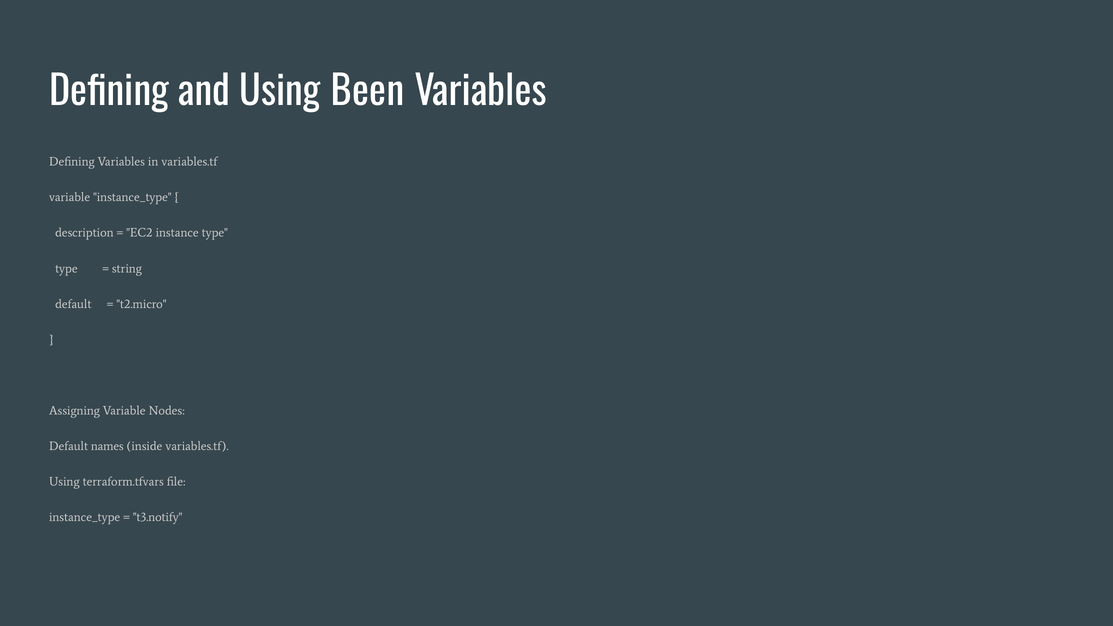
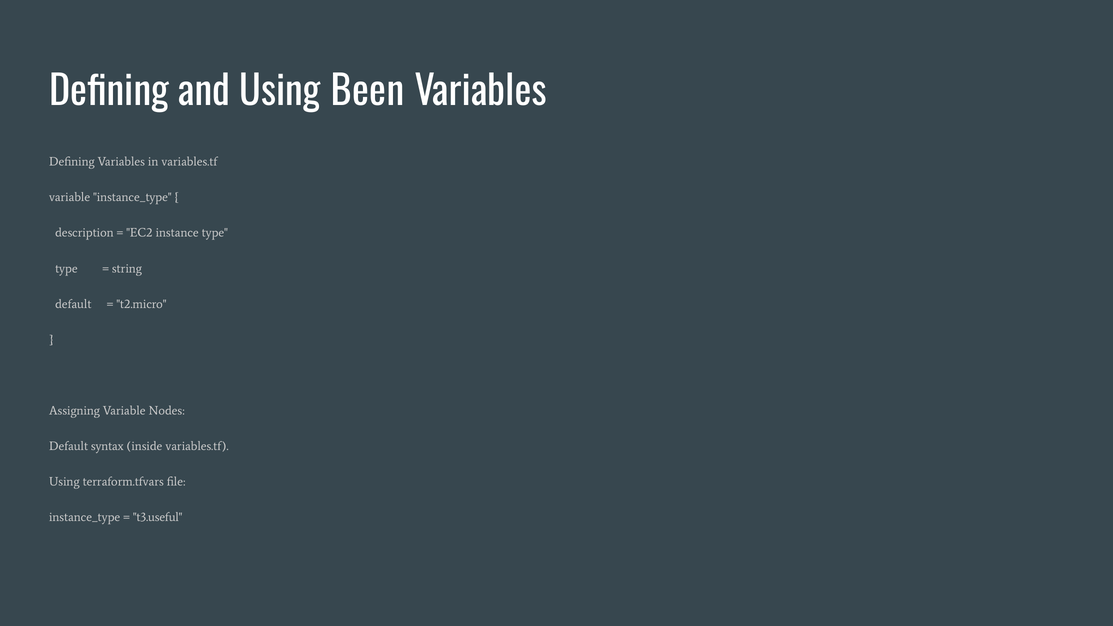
names: names -> syntax
t3.notify: t3.notify -> t3.useful
